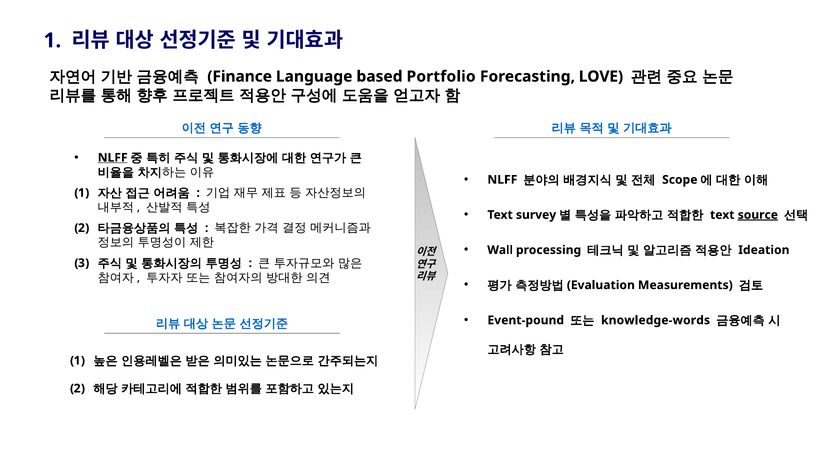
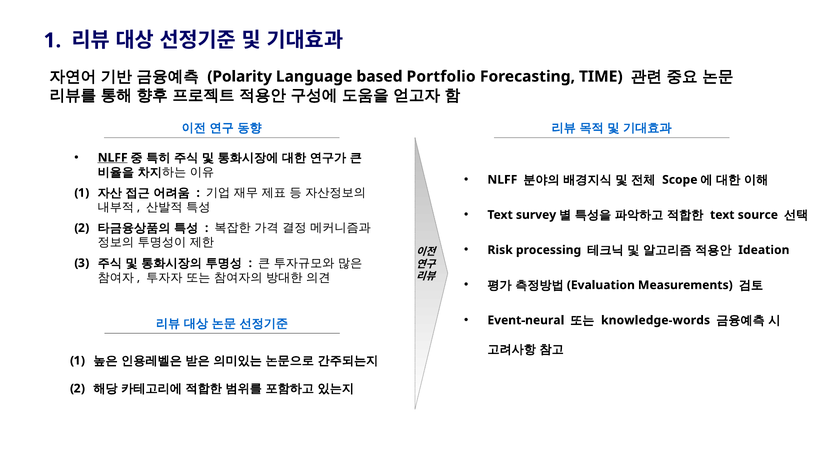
Finance: Finance -> Polarity
LOVE: LOVE -> TIME
source underline: present -> none
Wall: Wall -> Risk
Event-pound: Event-pound -> Event-neural
